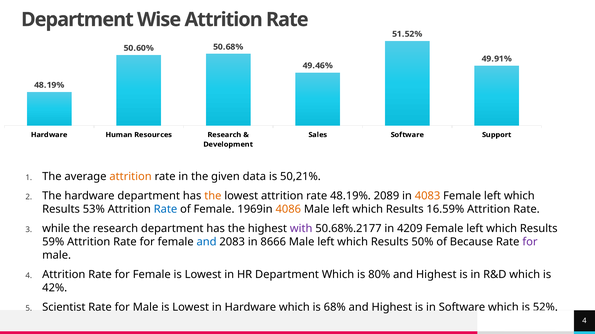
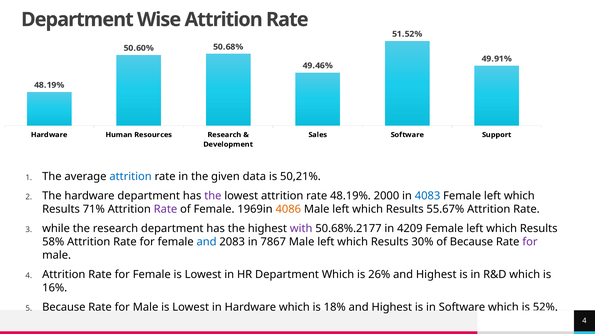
attrition at (131, 177) colour: orange -> blue
the at (213, 196) colour: orange -> purple
2089: 2089 -> 2000
4083 colour: orange -> blue
53%: 53% -> 71%
Rate at (165, 210) colour: blue -> purple
16.59%: 16.59% -> 55.67%
59%: 59% -> 58%
8666: 8666 -> 7867
50%: 50% -> 30%
80%: 80% -> 26%
42%: 42% -> 16%
Scientist at (64, 308): Scientist -> Because
68%: 68% -> 18%
